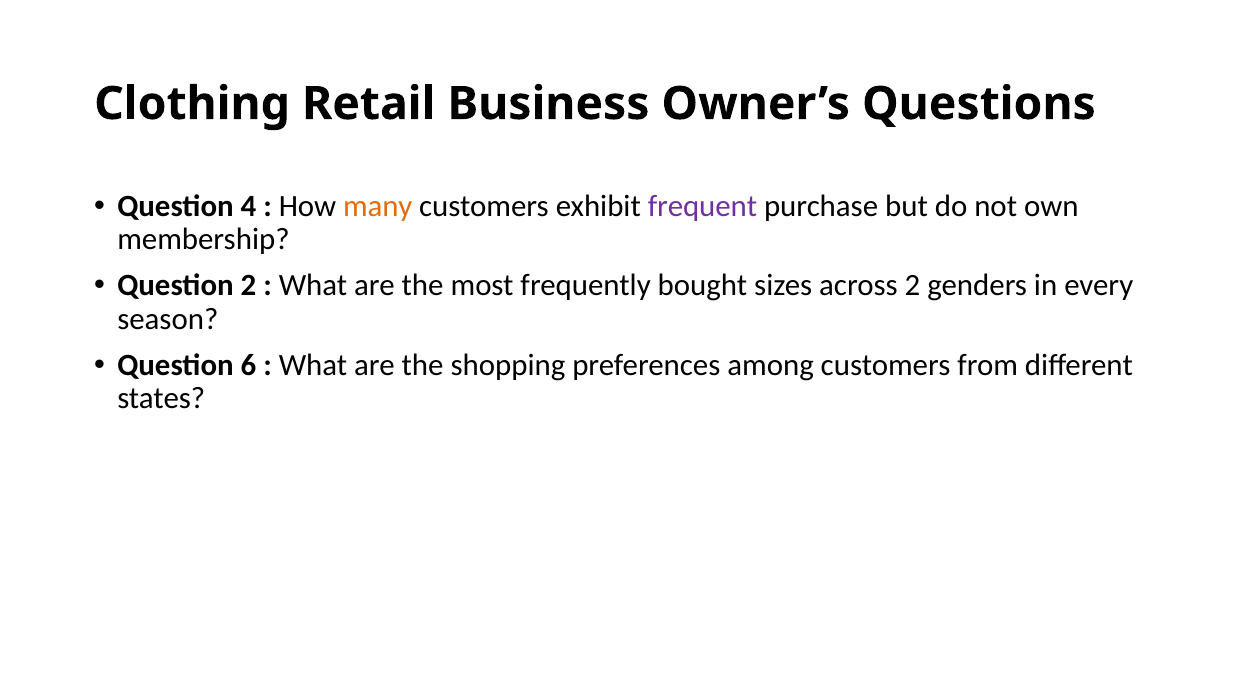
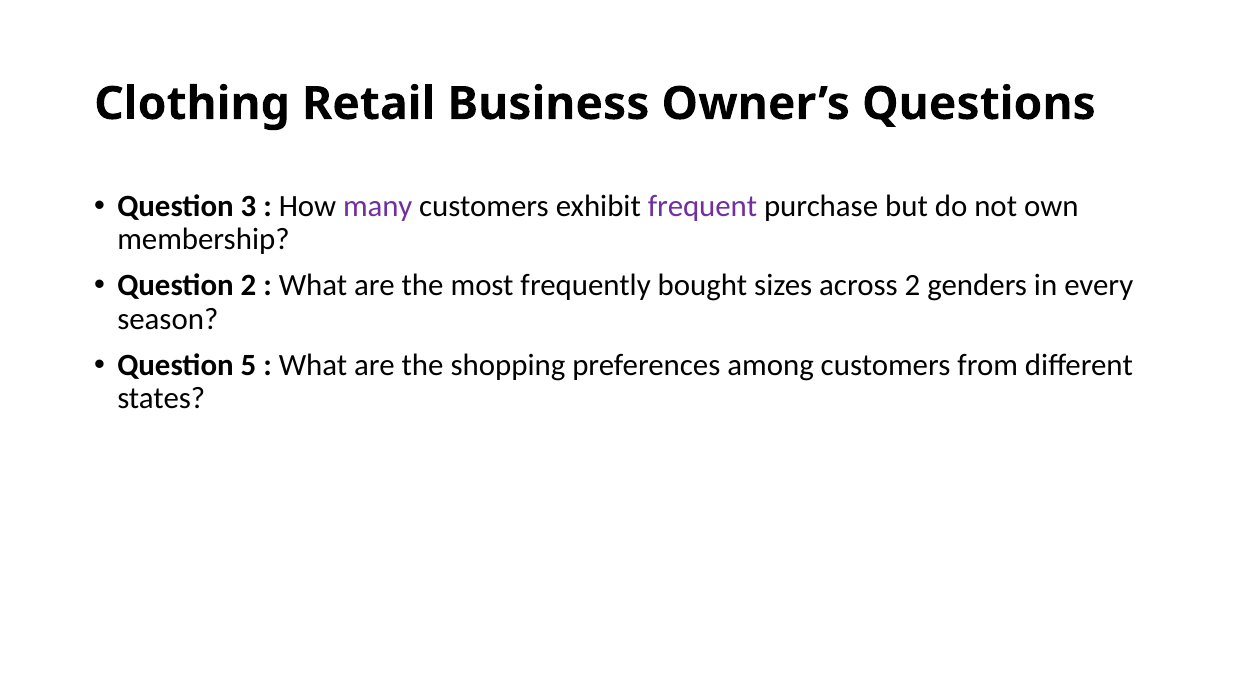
4: 4 -> 3
many colour: orange -> purple
6: 6 -> 5
